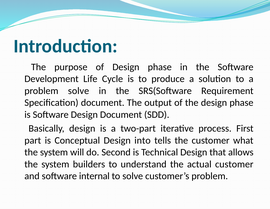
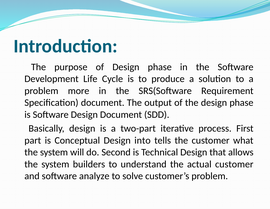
problem solve: solve -> more
internal: internal -> analyze
